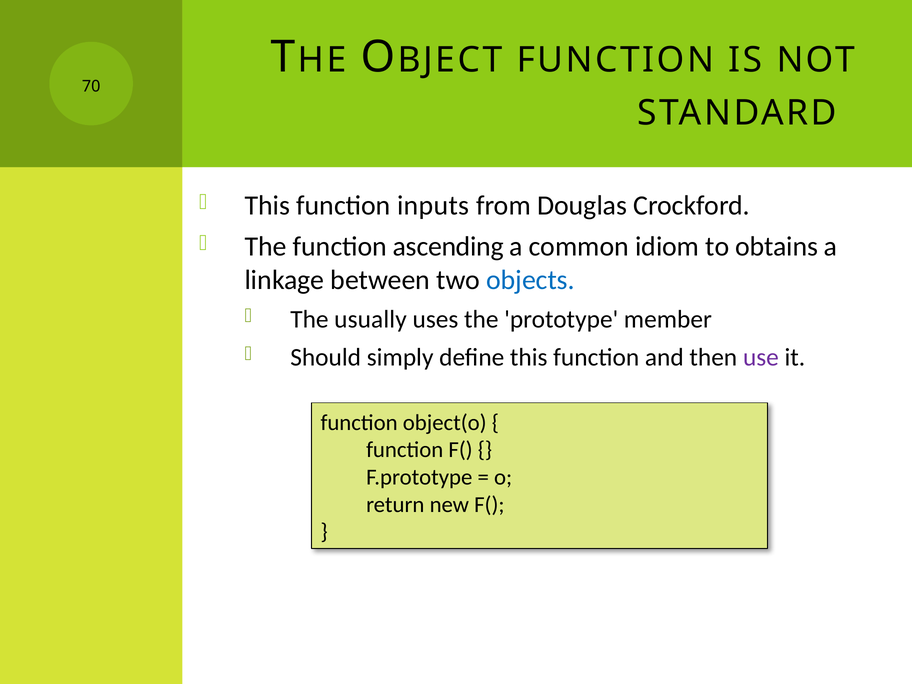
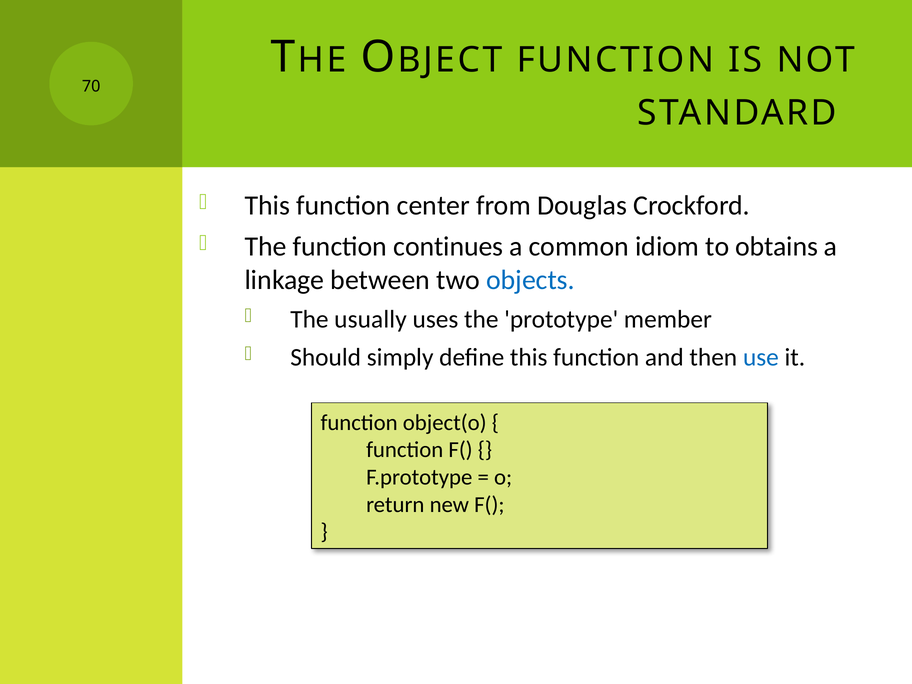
inputs: inputs -> center
ascending: ascending -> continues
use colour: purple -> blue
